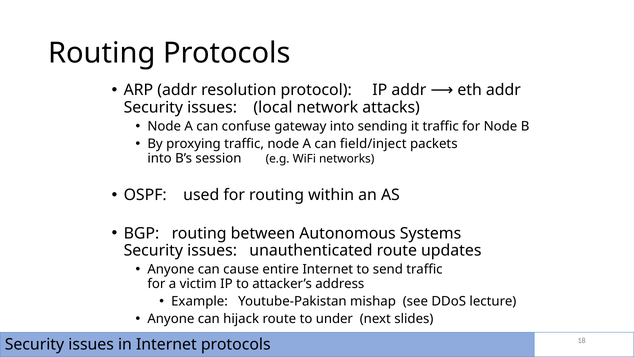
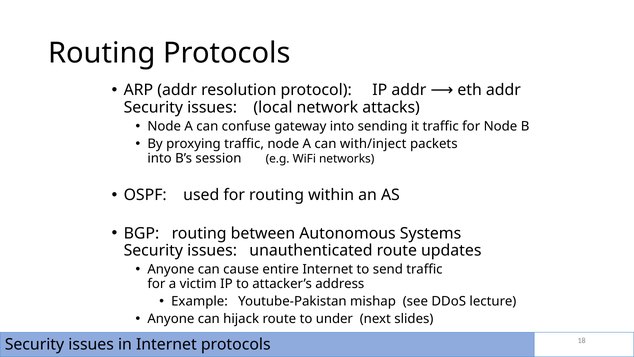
field/inject: field/inject -> with/inject
